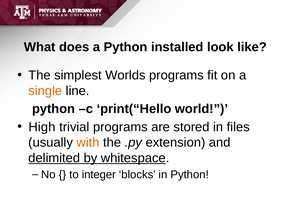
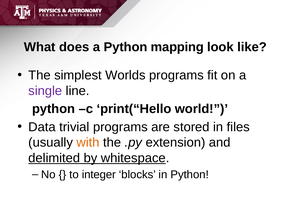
installed: installed -> mapping
single colour: orange -> purple
High: High -> Data
